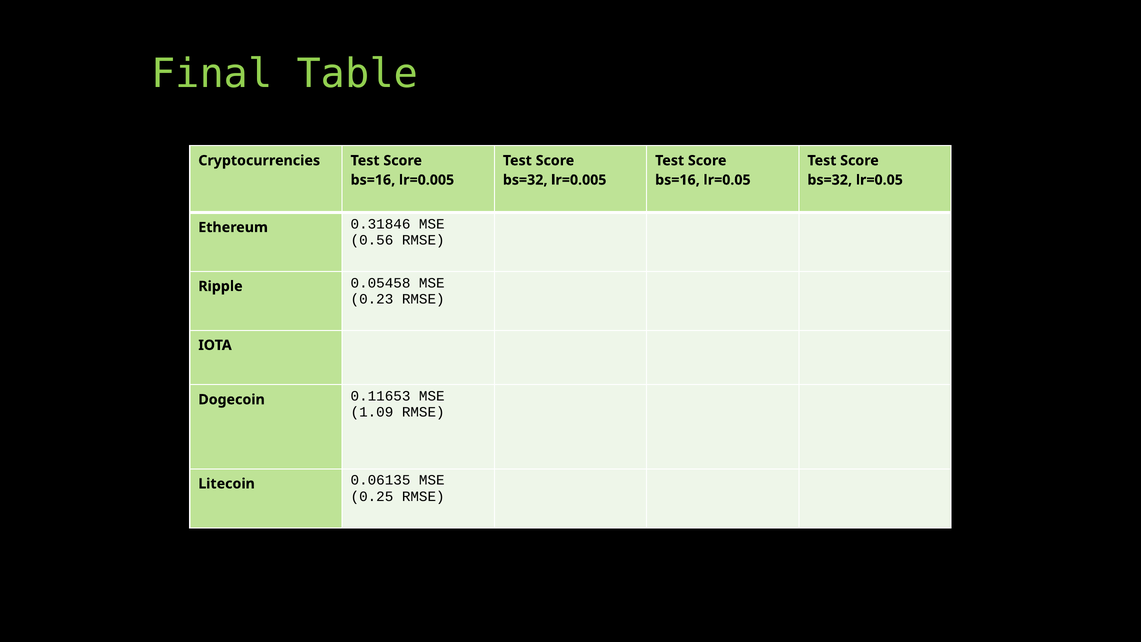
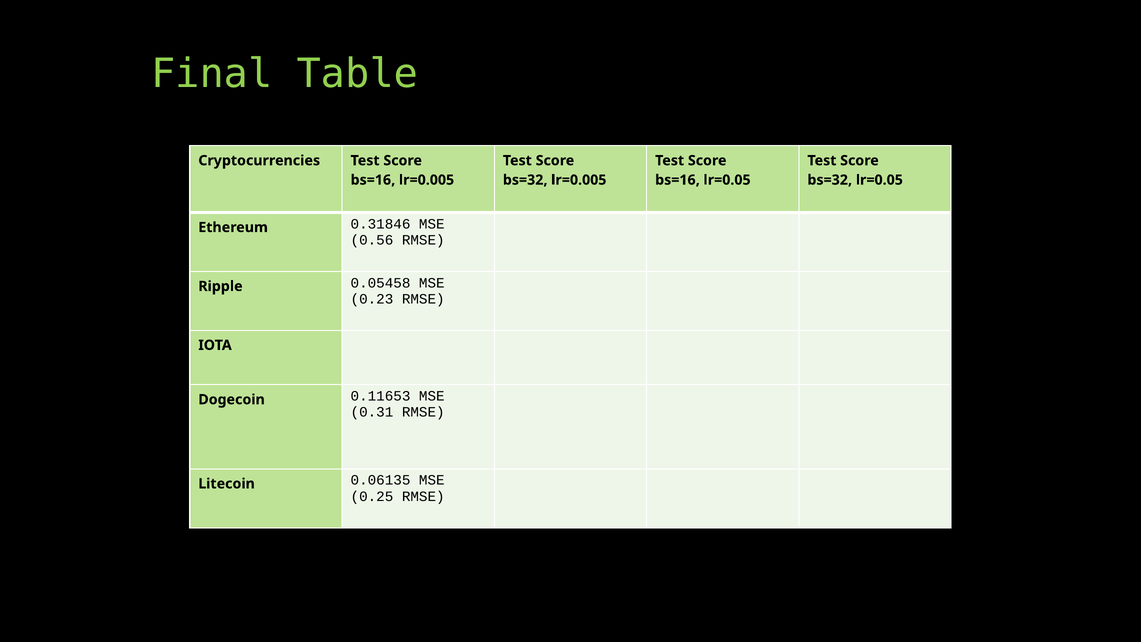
1.09: 1.09 -> 0.31
